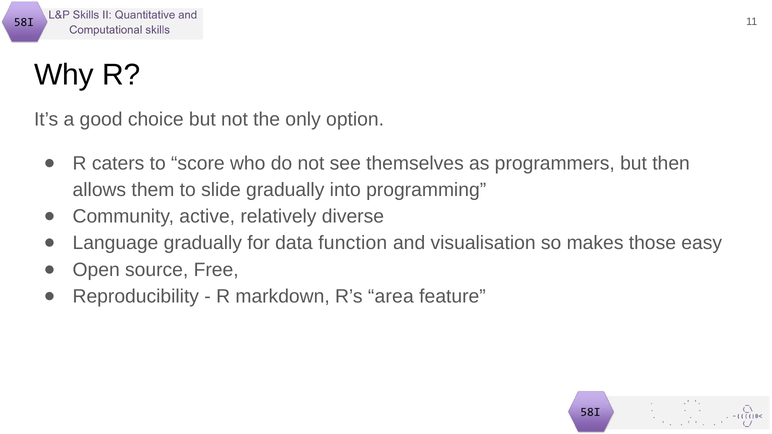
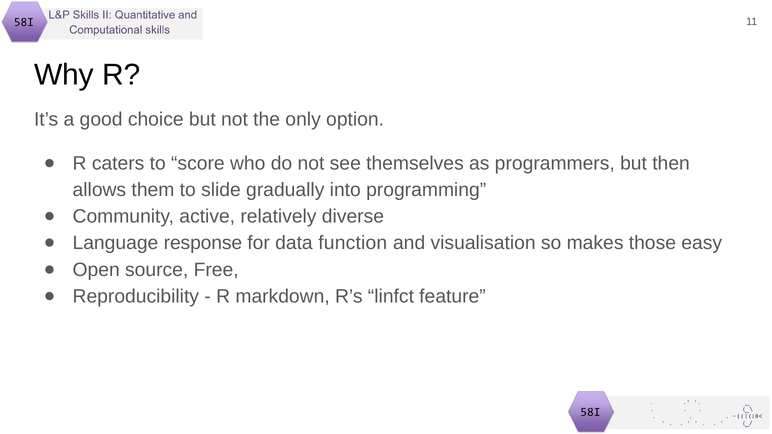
Language gradually: gradually -> response
area: area -> linfct
